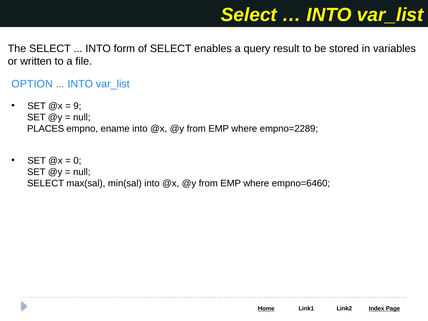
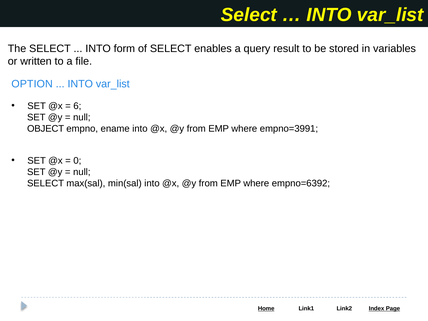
9: 9 -> 6
PLACES: PLACES -> OBJECT
empno=2289: empno=2289 -> empno=3991
empno=6460: empno=6460 -> empno=6392
